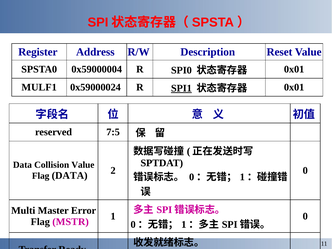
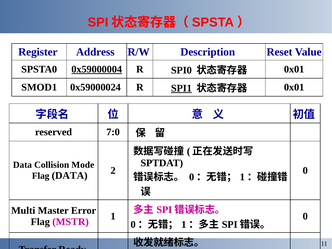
0x59000004 underline: none -> present
MULF1: MULF1 -> SMOD1
7:5: 7:5 -> 7:0
Collision Value: Value -> Mode
